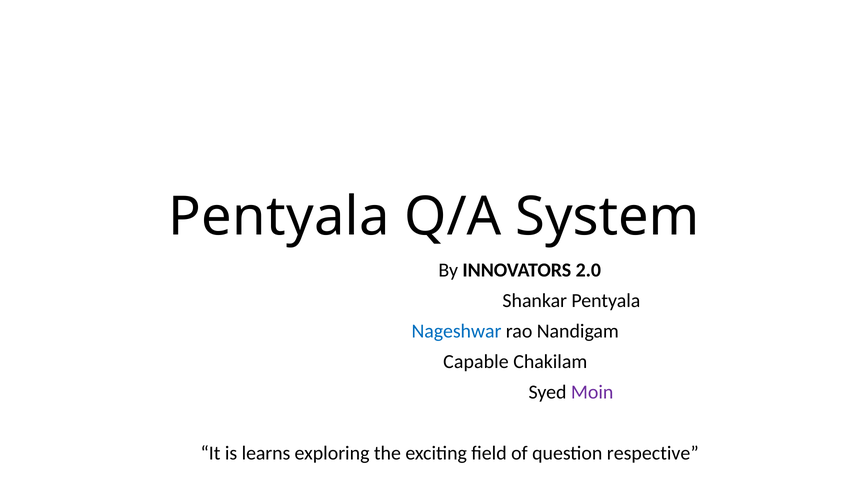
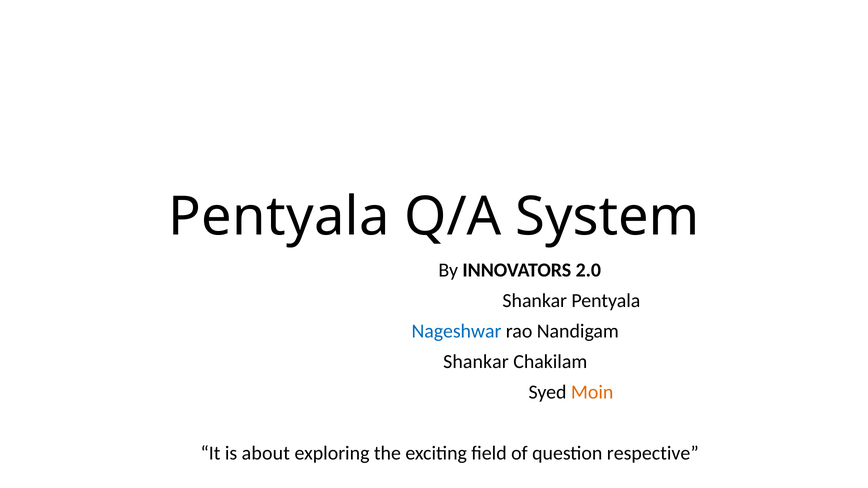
Capable at (476, 362): Capable -> Shankar
Moin colour: purple -> orange
learns: learns -> about
